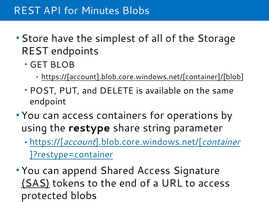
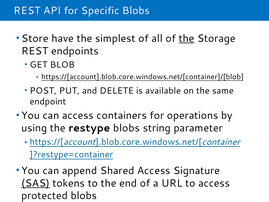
Minutes: Minutes -> Specific
the at (187, 38) underline: none -> present
restype share: share -> blobs
